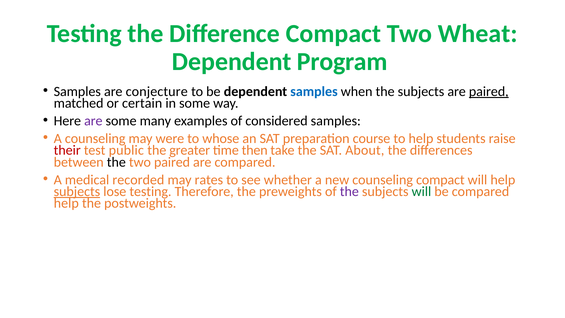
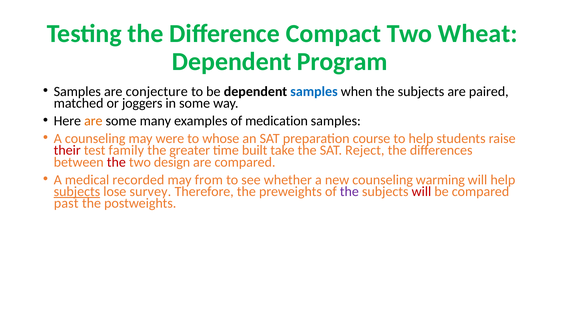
paired at (489, 91) underline: present -> none
certain: certain -> joggers
are at (93, 121) colour: purple -> orange
considered: considered -> medication
public: public -> family
then: then -> built
About: About -> Reject
the at (116, 162) colour: black -> red
two paired: paired -> design
rates: rates -> from
counseling compact: compact -> warming
lose testing: testing -> survey
will at (421, 191) colour: green -> red
help at (66, 203): help -> past
